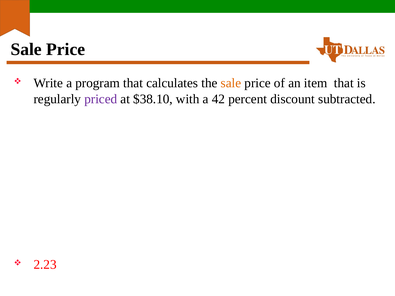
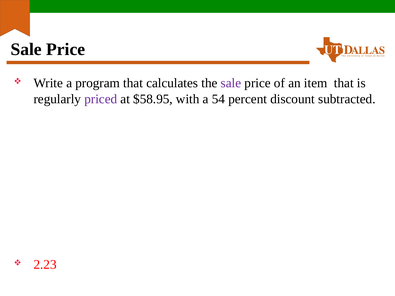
sale at (231, 83) colour: orange -> purple
$38.10: $38.10 -> $58.95
42: 42 -> 54
